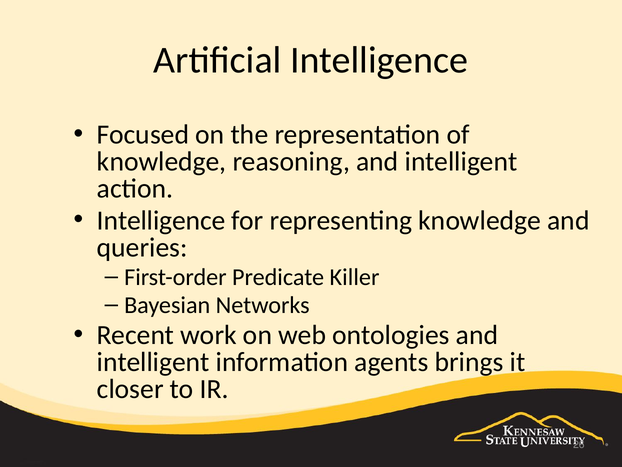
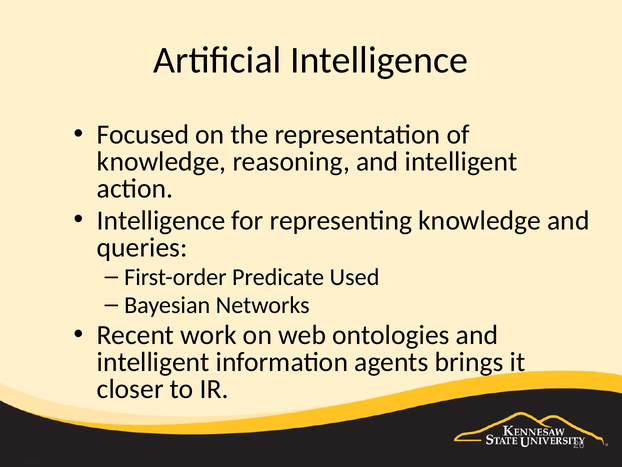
Killer: Killer -> Used
